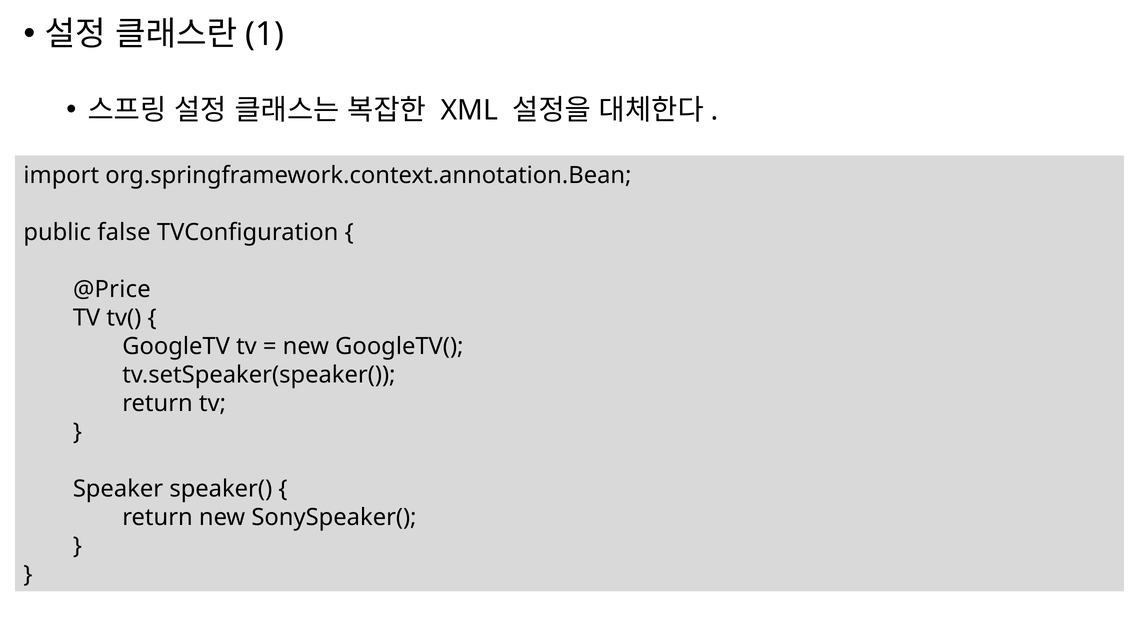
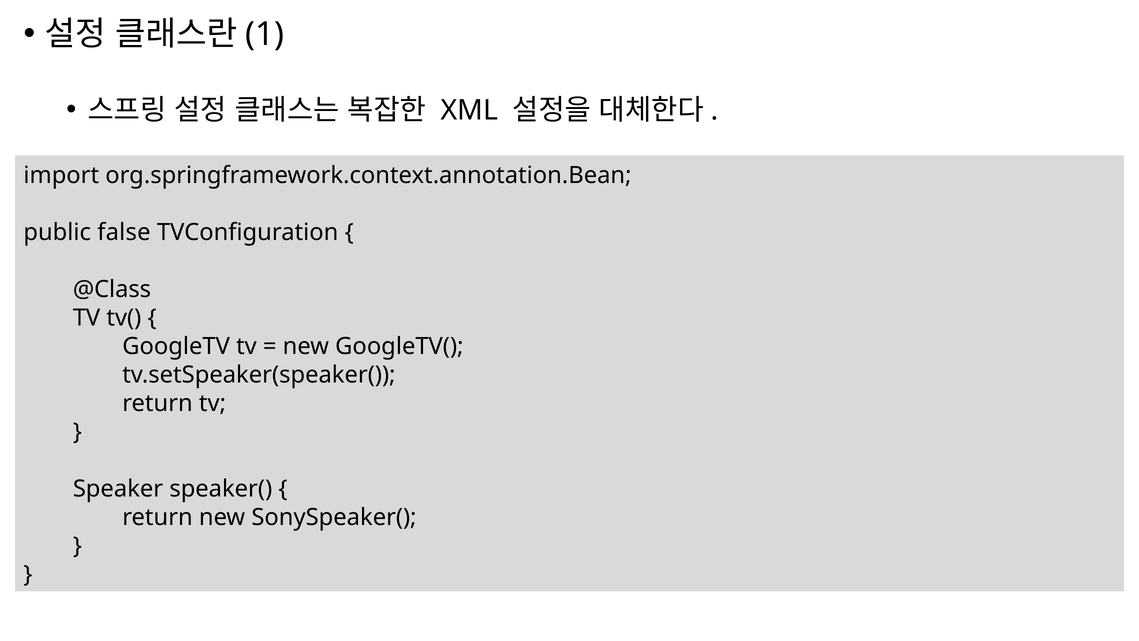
@Price: @Price -> @Class
